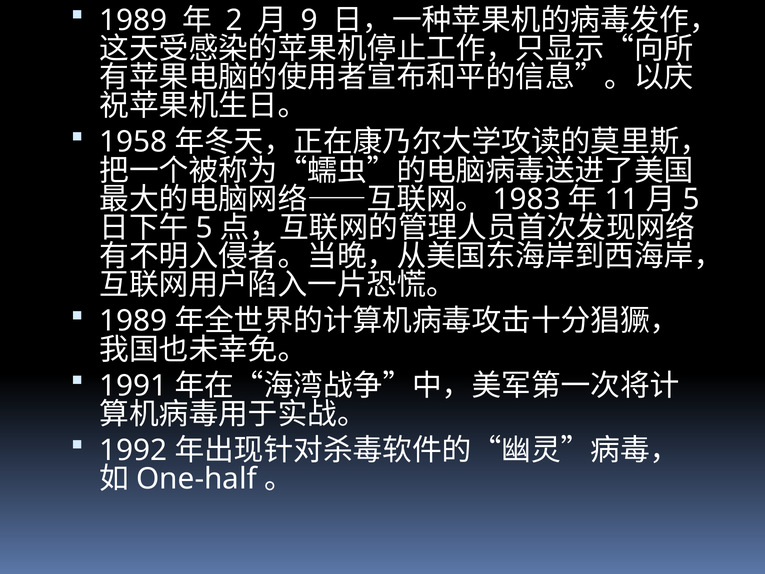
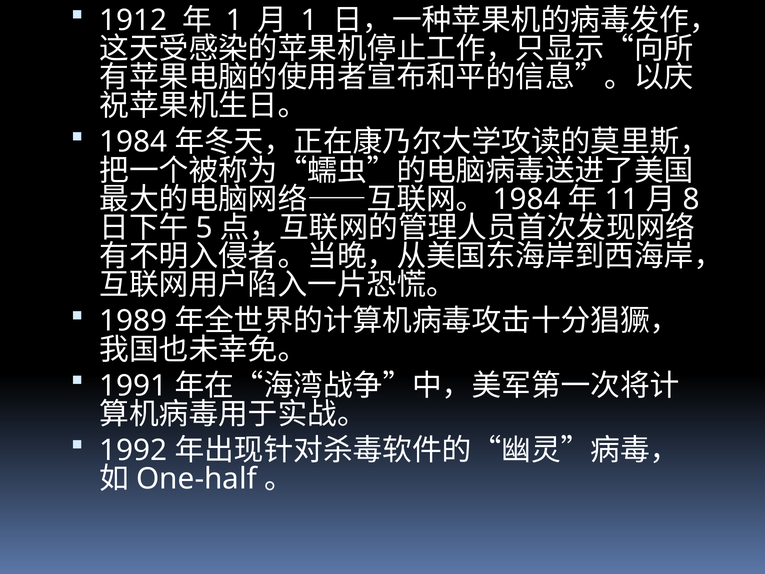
1989 at (133, 20): 1989 -> 1912
2 at (234, 20): 2 -> 1
9 at (309, 20): 9 -> 1
1958 at (133, 142): 1958 -> 1984
1983 at (527, 199): 1983 -> 1984
5 at (691, 199): 5 -> 8
